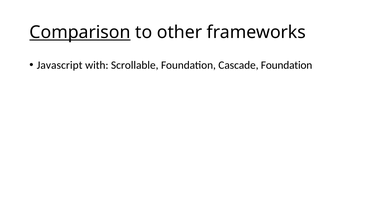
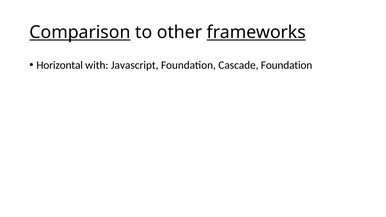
frameworks underline: none -> present
Javascript: Javascript -> Horizontal
Scrollable: Scrollable -> Javascript
